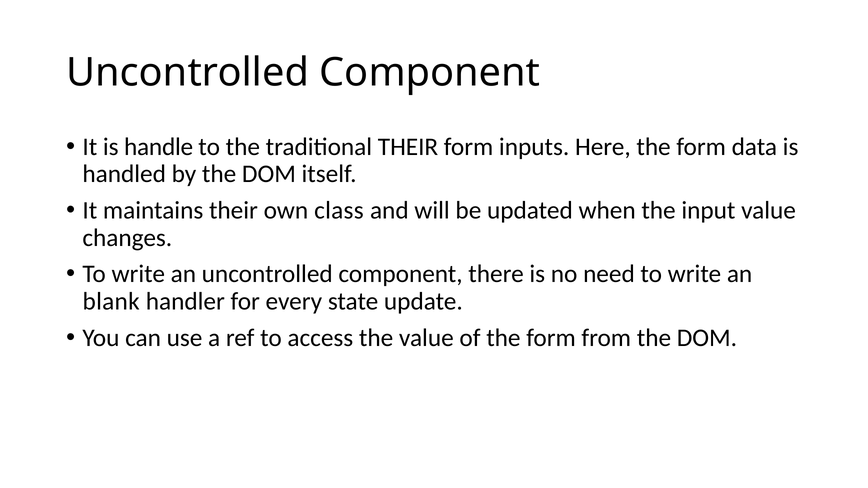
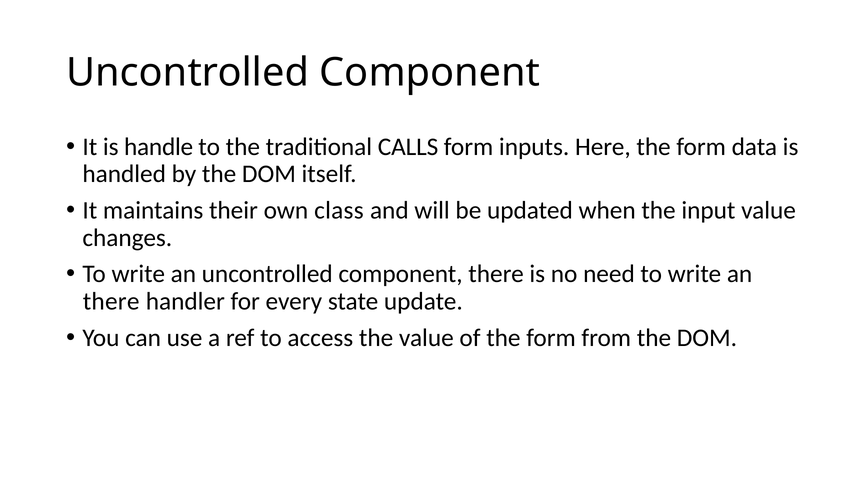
traditional THEIR: THEIR -> CALLS
blank at (111, 302): blank -> there
